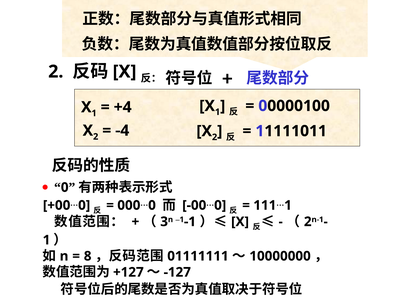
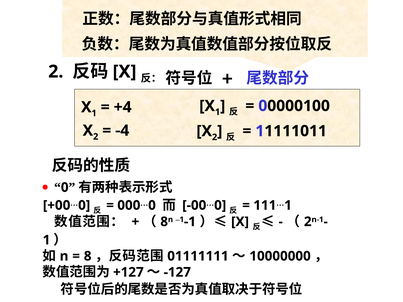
3 at (164, 222): 3 -> 8
